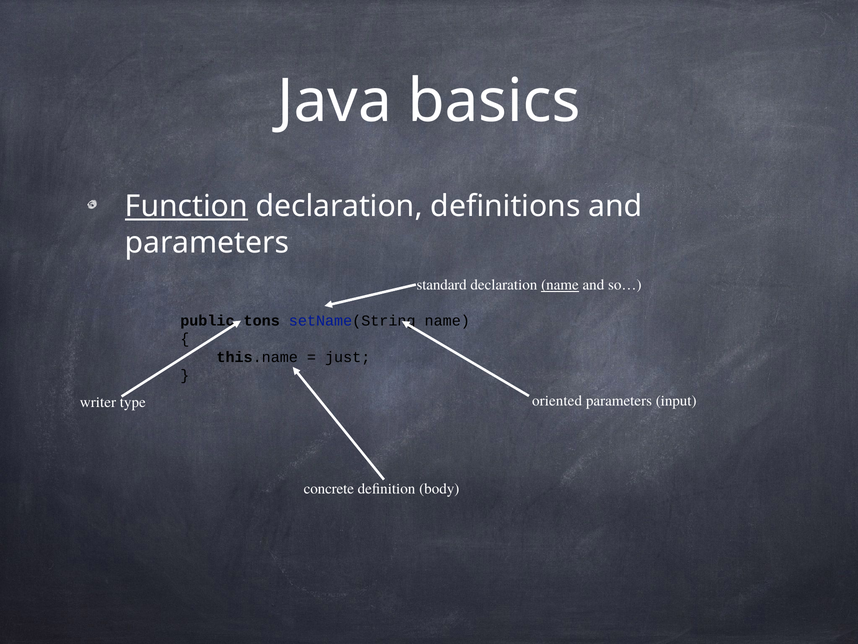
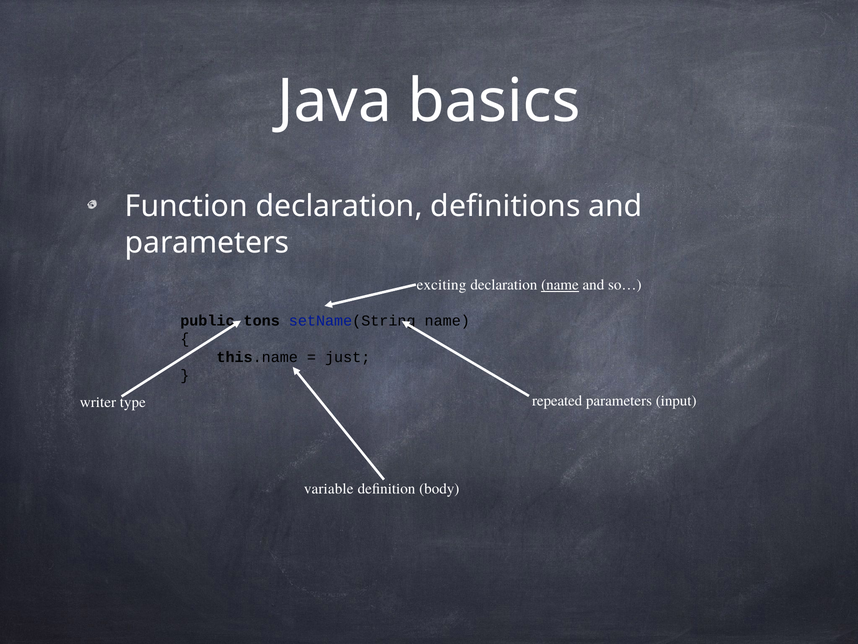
Function underline: present -> none
standard: standard -> exciting
oriented: oriented -> repeated
concrete: concrete -> variable
